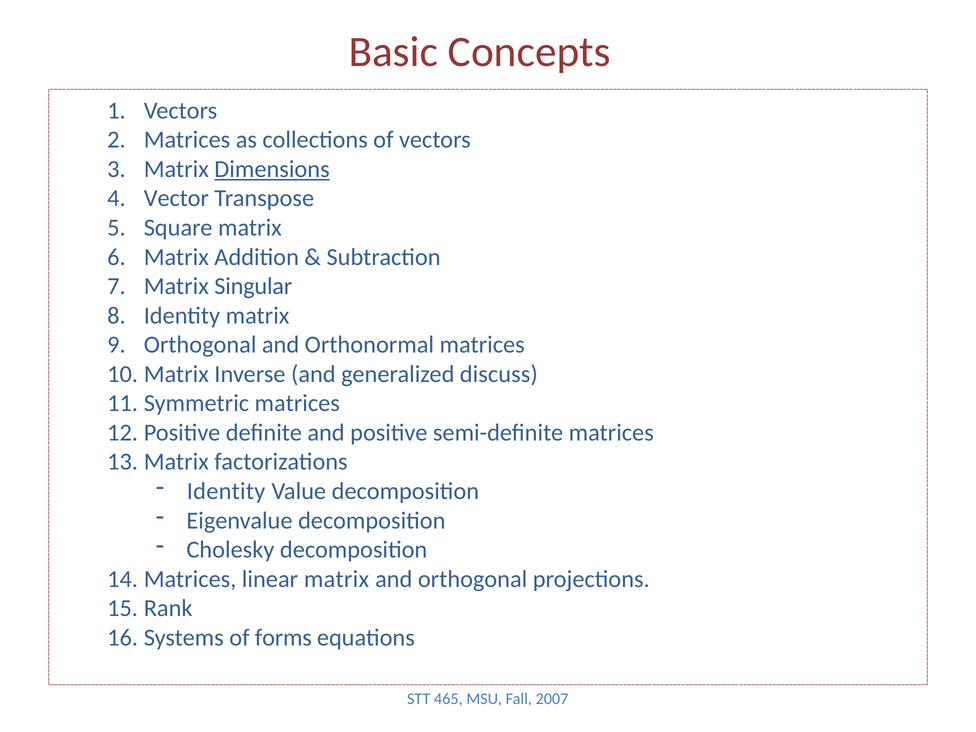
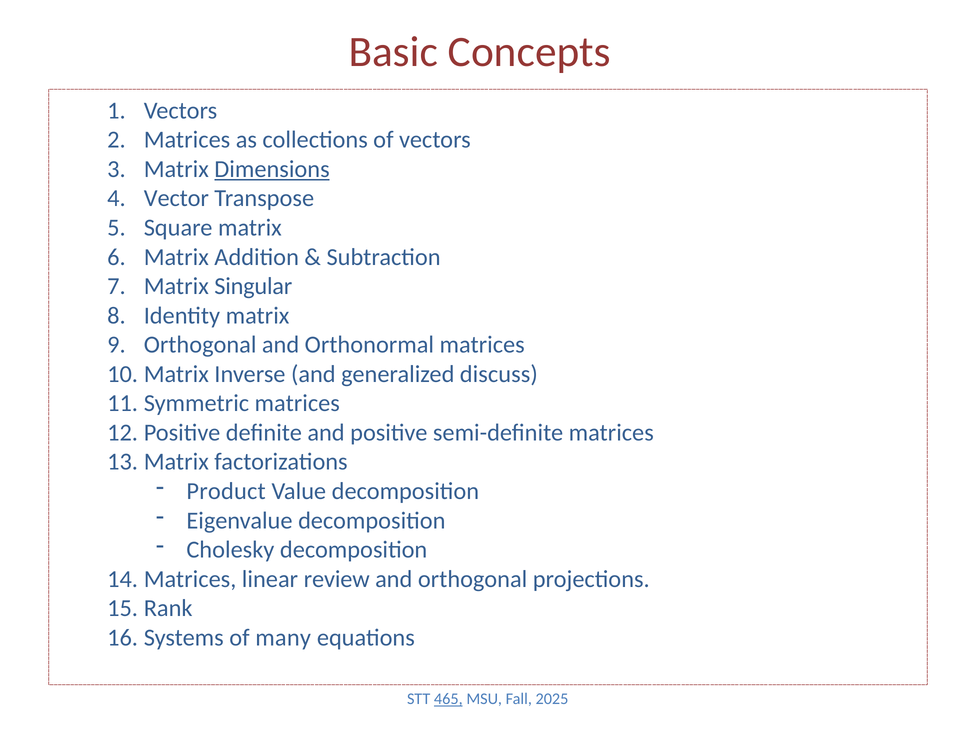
Identity at (226, 491): Identity -> Product
linear matrix: matrix -> review
forms: forms -> many
465 underline: none -> present
2007: 2007 -> 2025
